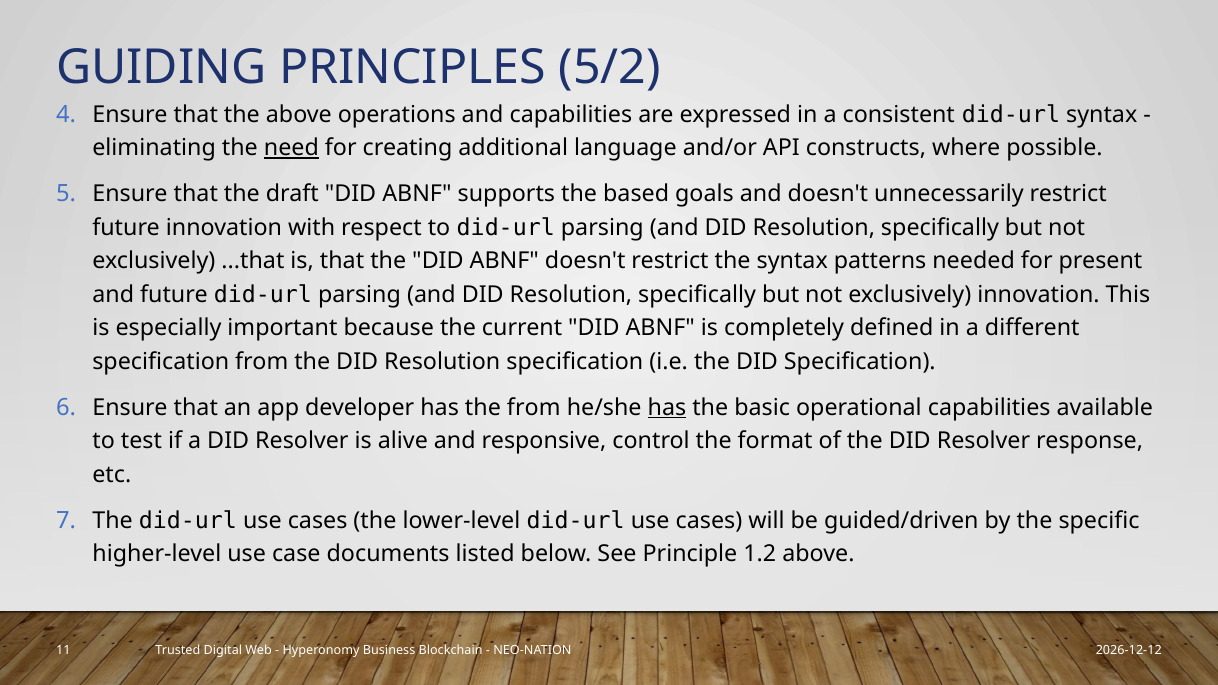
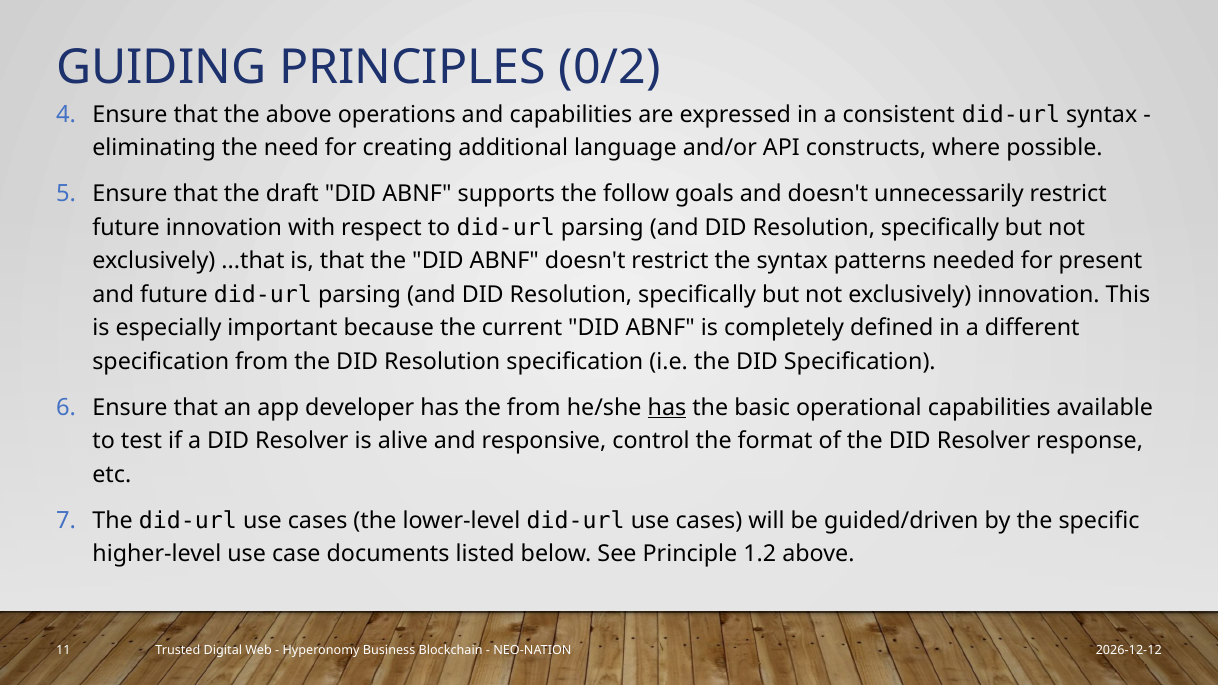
5/2: 5/2 -> 0/2
need underline: present -> none
based: based -> follow
